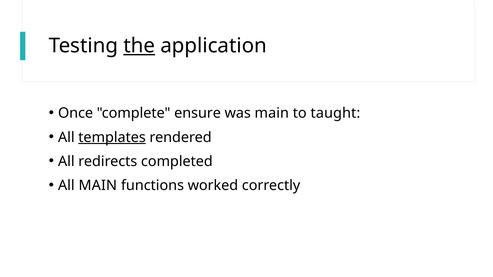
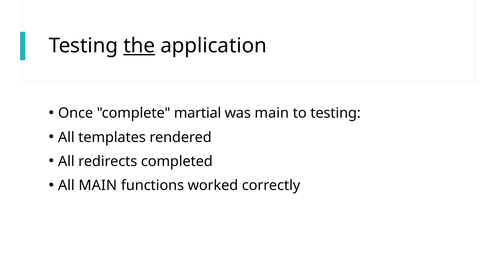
ensure: ensure -> martial
to taught: taught -> testing
templates underline: present -> none
